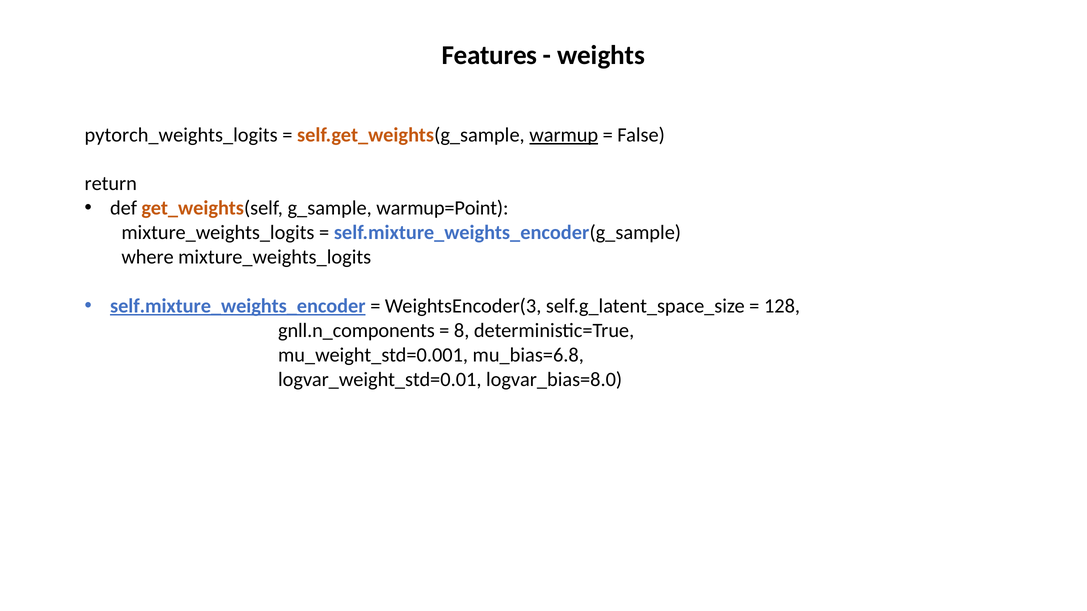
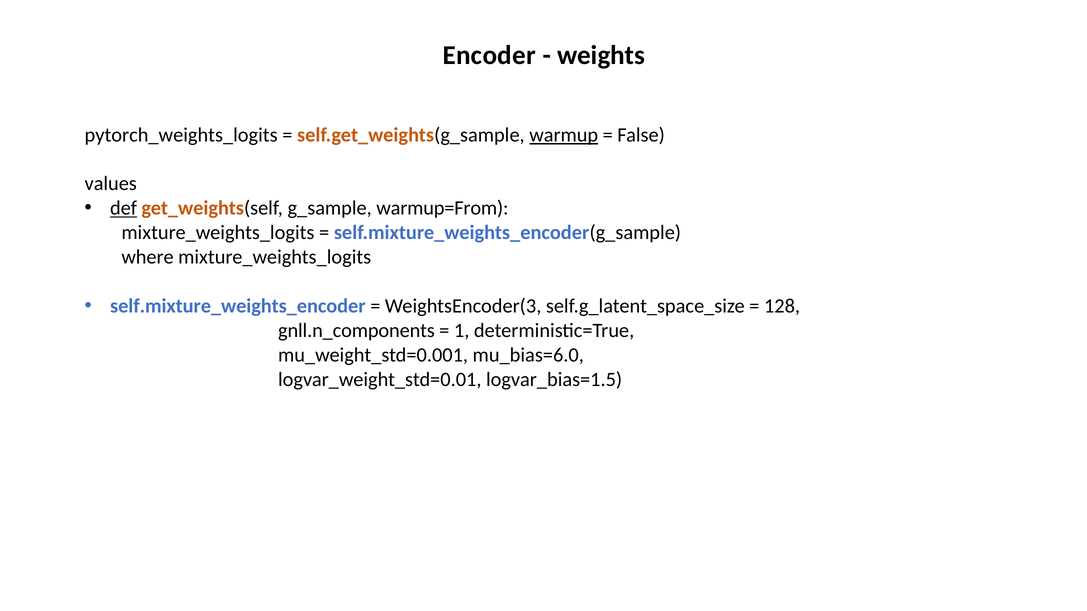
Features: Features -> Encoder
return: return -> values
def underline: none -> present
warmup=Point: warmup=Point -> warmup=From
self.mixture_weights_encoder underline: present -> none
8: 8 -> 1
mu_bias=6.8: mu_bias=6.8 -> mu_bias=6.0
logvar_bias=8.0: logvar_bias=8.0 -> logvar_bias=1.5
